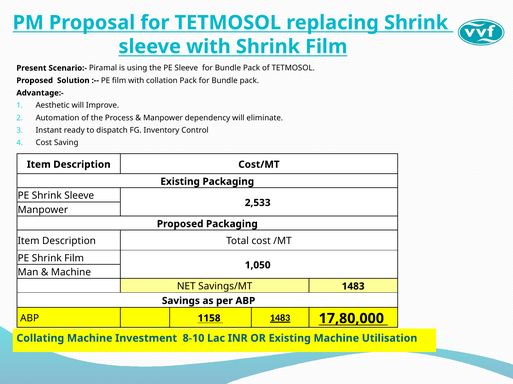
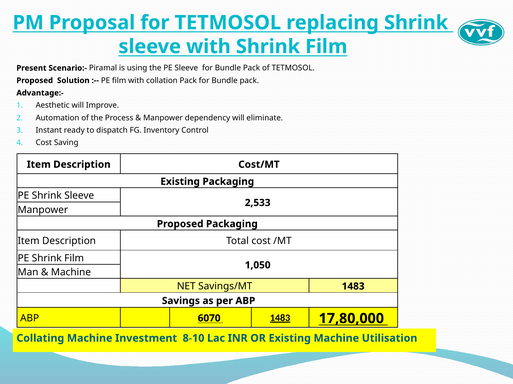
1158: 1158 -> 6070
